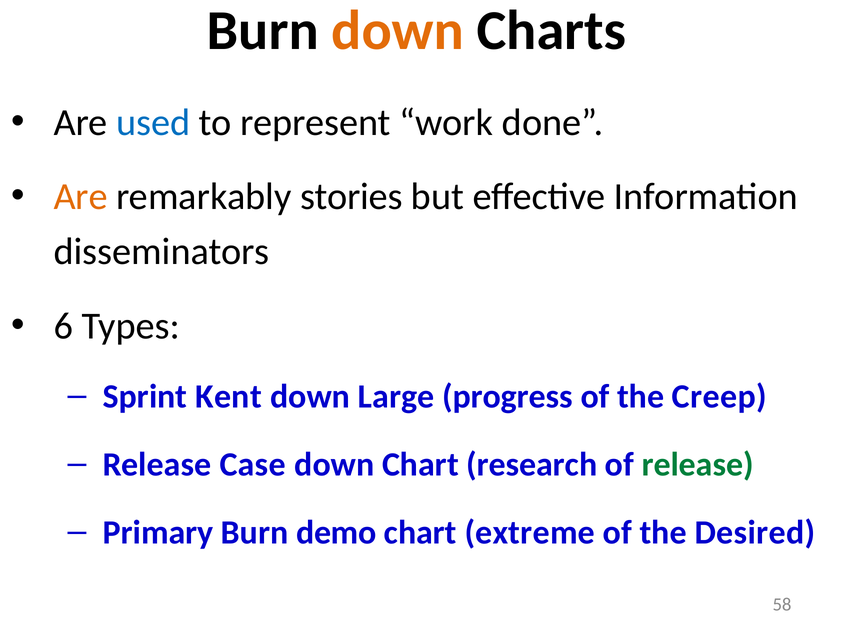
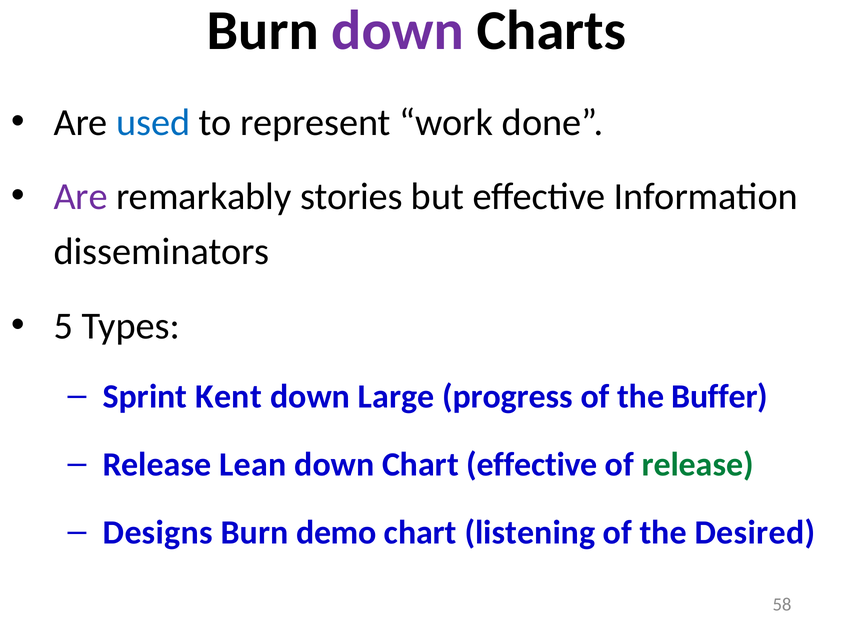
down at (398, 31) colour: orange -> purple
Are at (81, 197) colour: orange -> purple
6: 6 -> 5
Creep: Creep -> Buffer
Case: Case -> Lean
Chart research: research -> effective
Primary: Primary -> Designs
extreme: extreme -> listening
